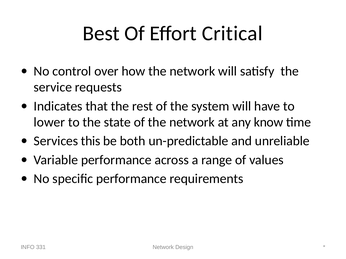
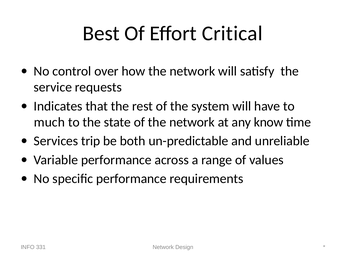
lower: lower -> much
this: this -> trip
